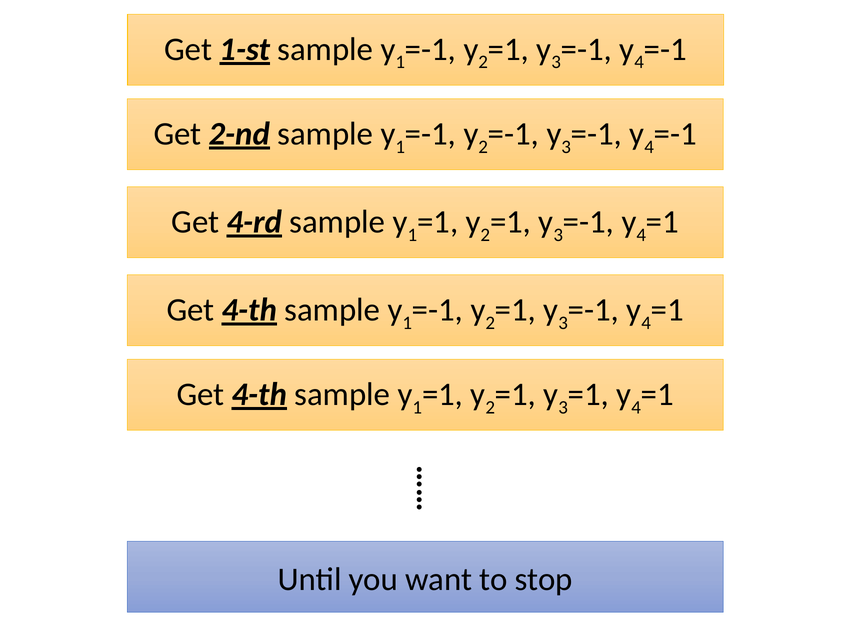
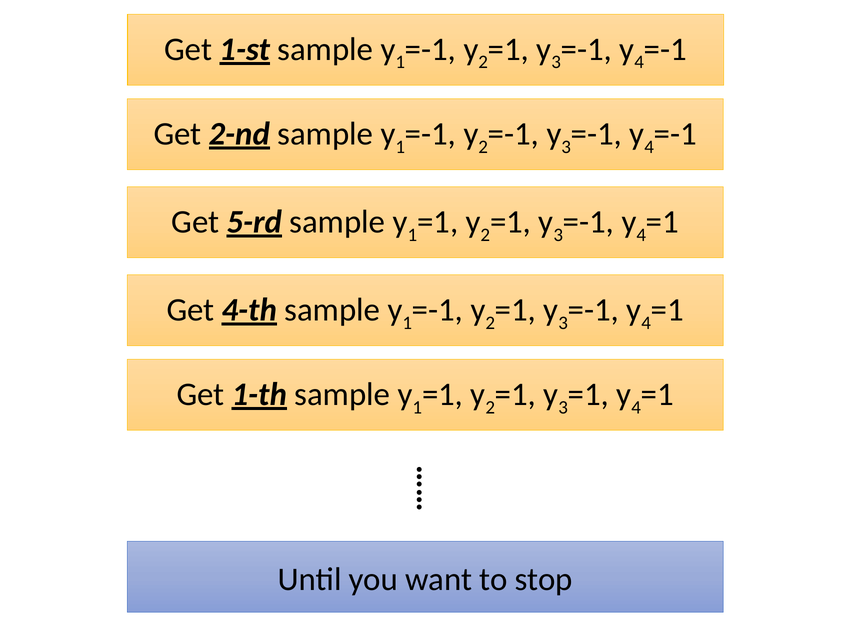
4-rd: 4-rd -> 5-rd
4-th at (259, 394): 4-th -> 1-th
